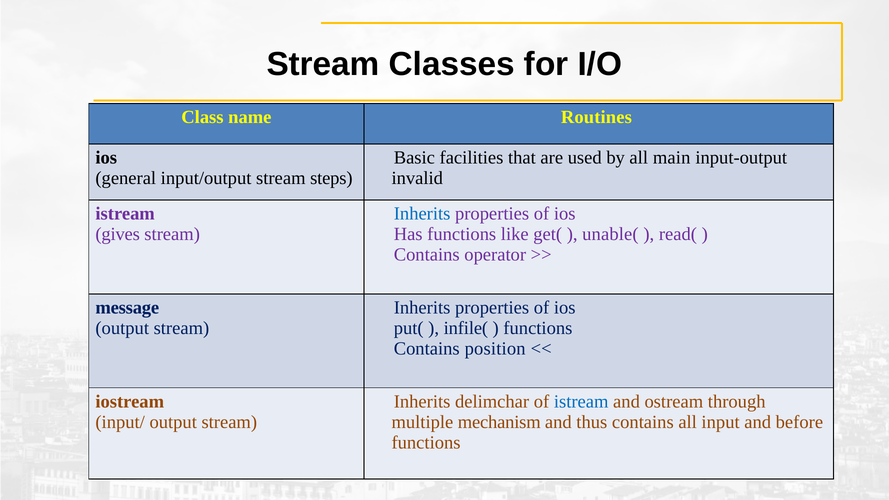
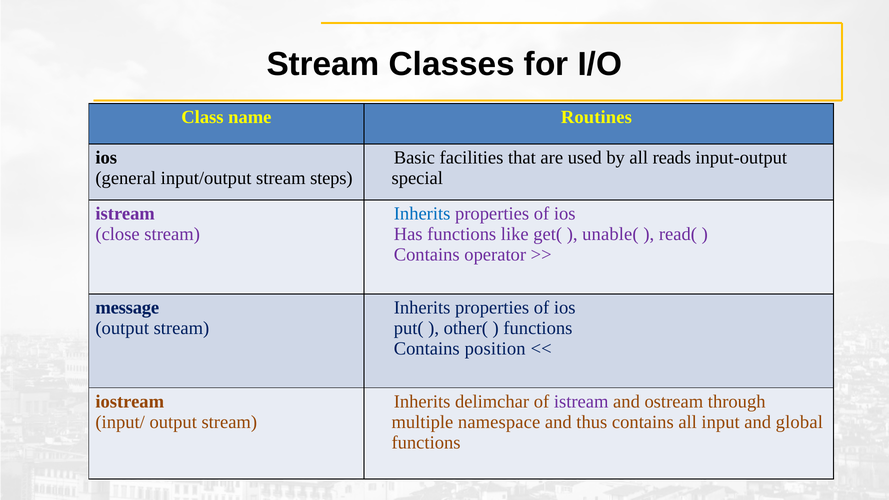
main: main -> reads
invalid: invalid -> special
gives: gives -> close
infile(: infile( -> other(
istream at (581, 402) colour: blue -> purple
mechanism: mechanism -> namespace
before: before -> global
